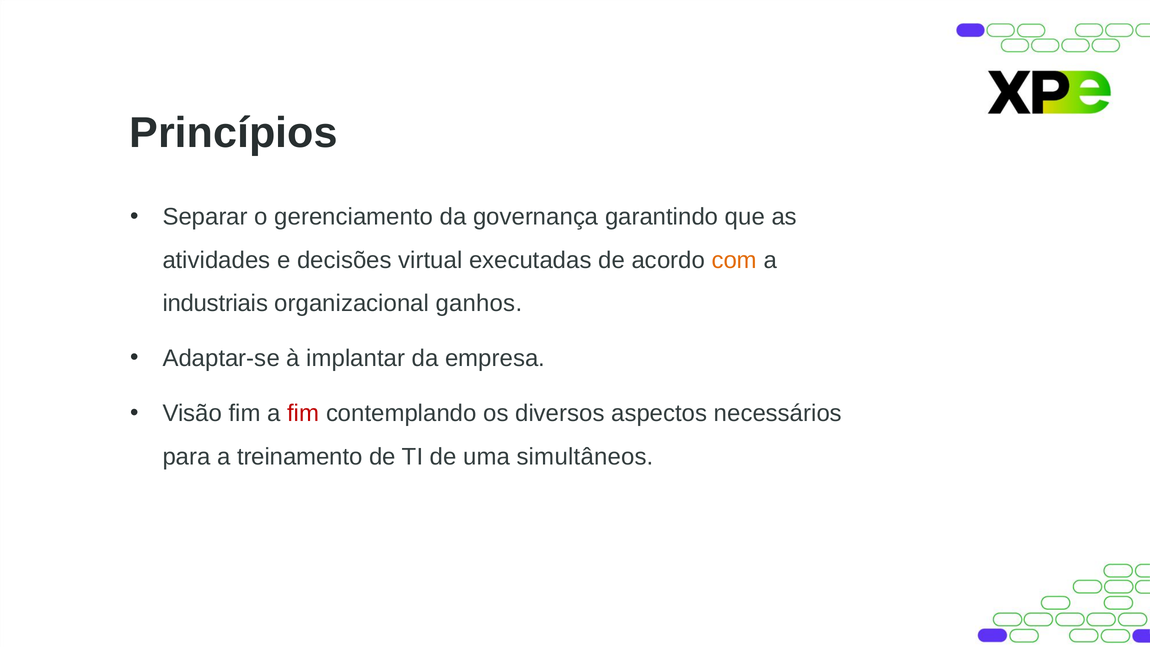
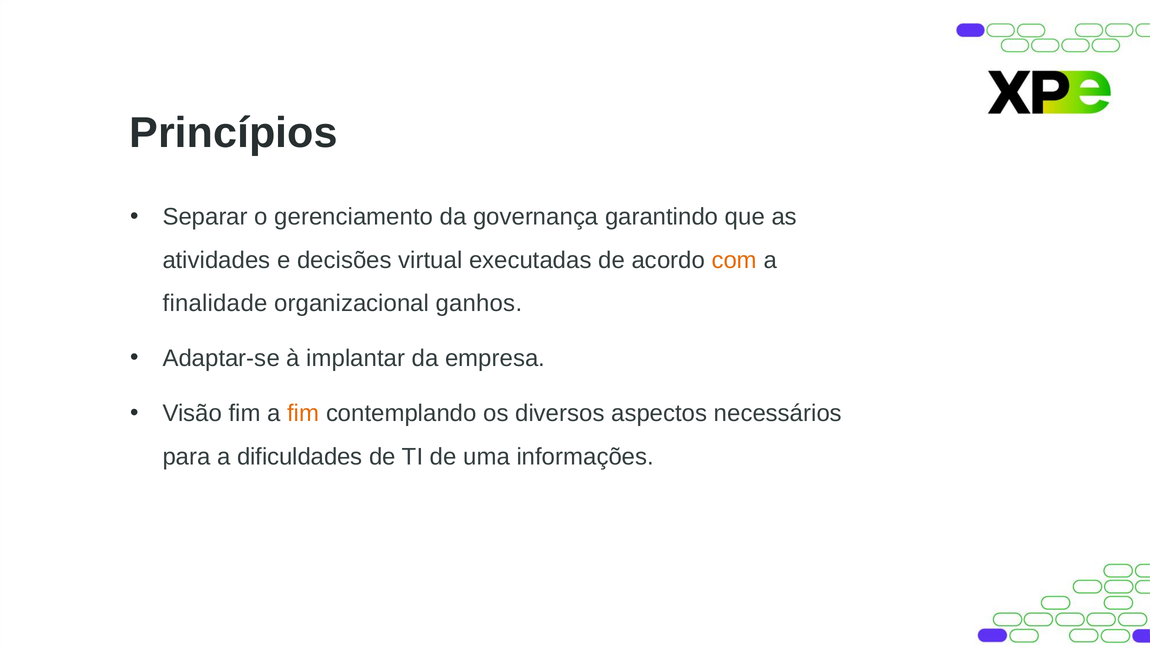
industriais: industriais -> finalidade
fim at (303, 413) colour: red -> orange
treinamento: treinamento -> dificuldades
simultâneos: simultâneos -> informações
